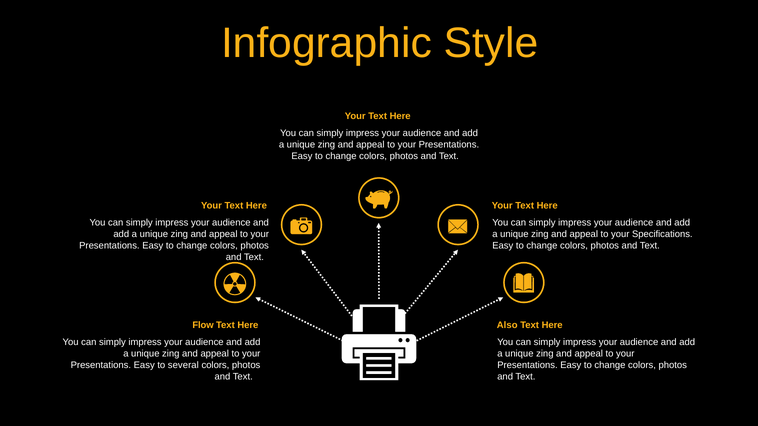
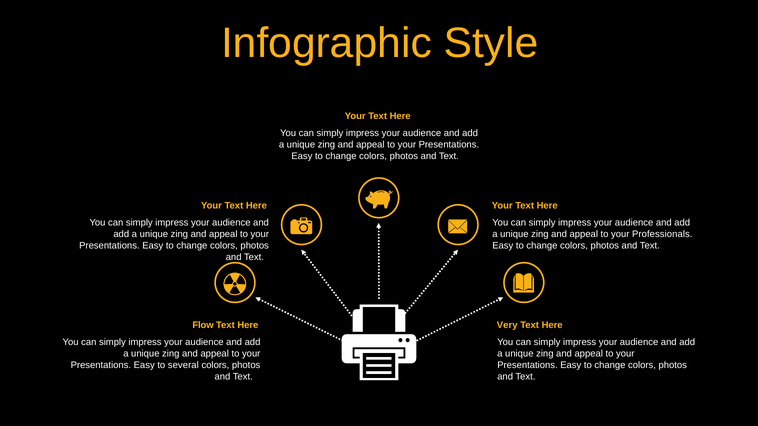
Specifications: Specifications -> Professionals
Also: Also -> Very
